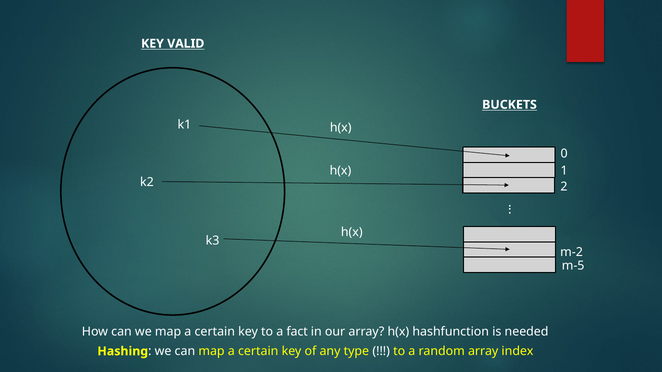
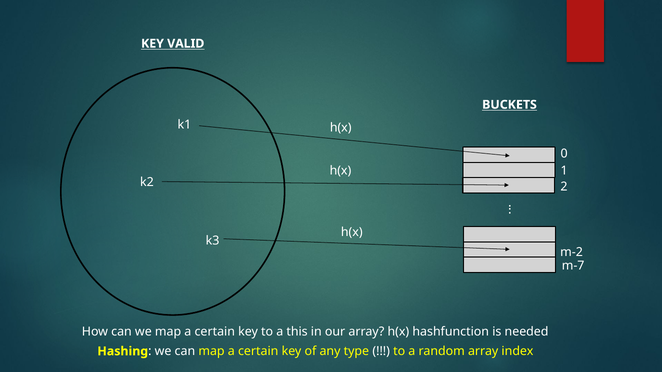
m-5: m-5 -> m-7
fact: fact -> this
